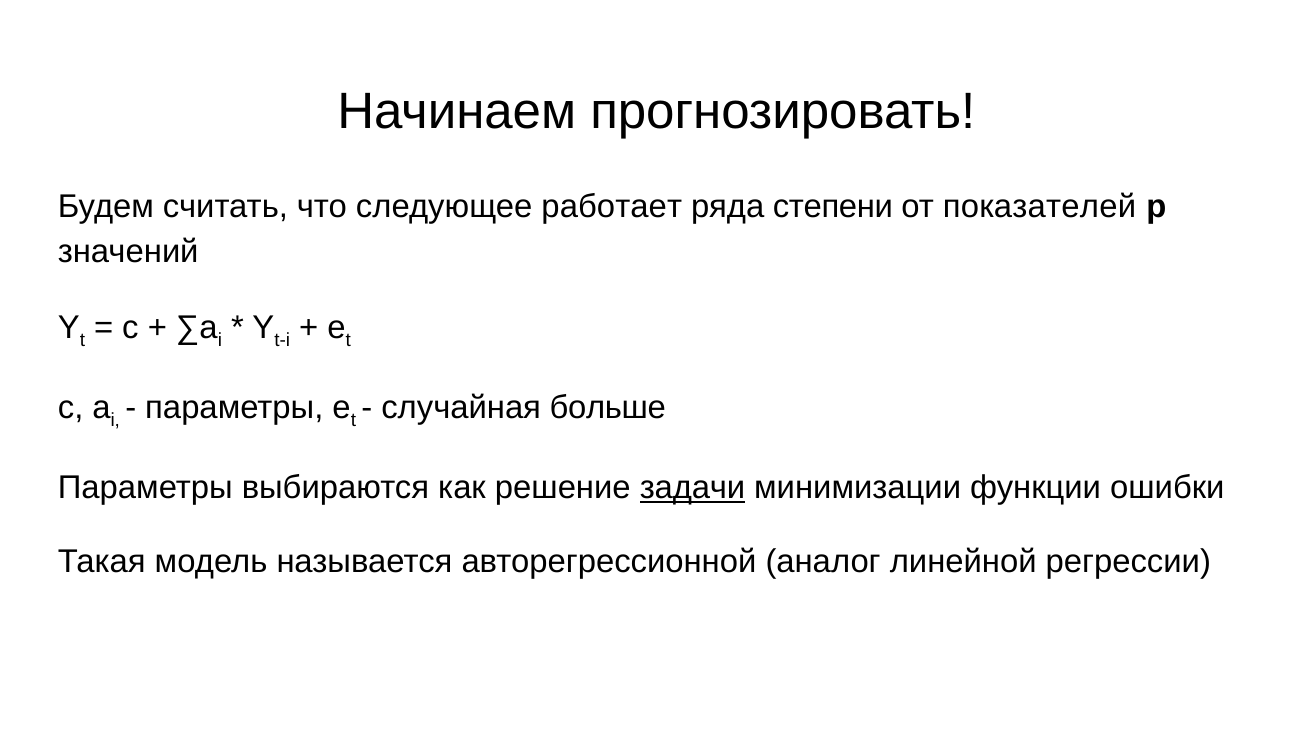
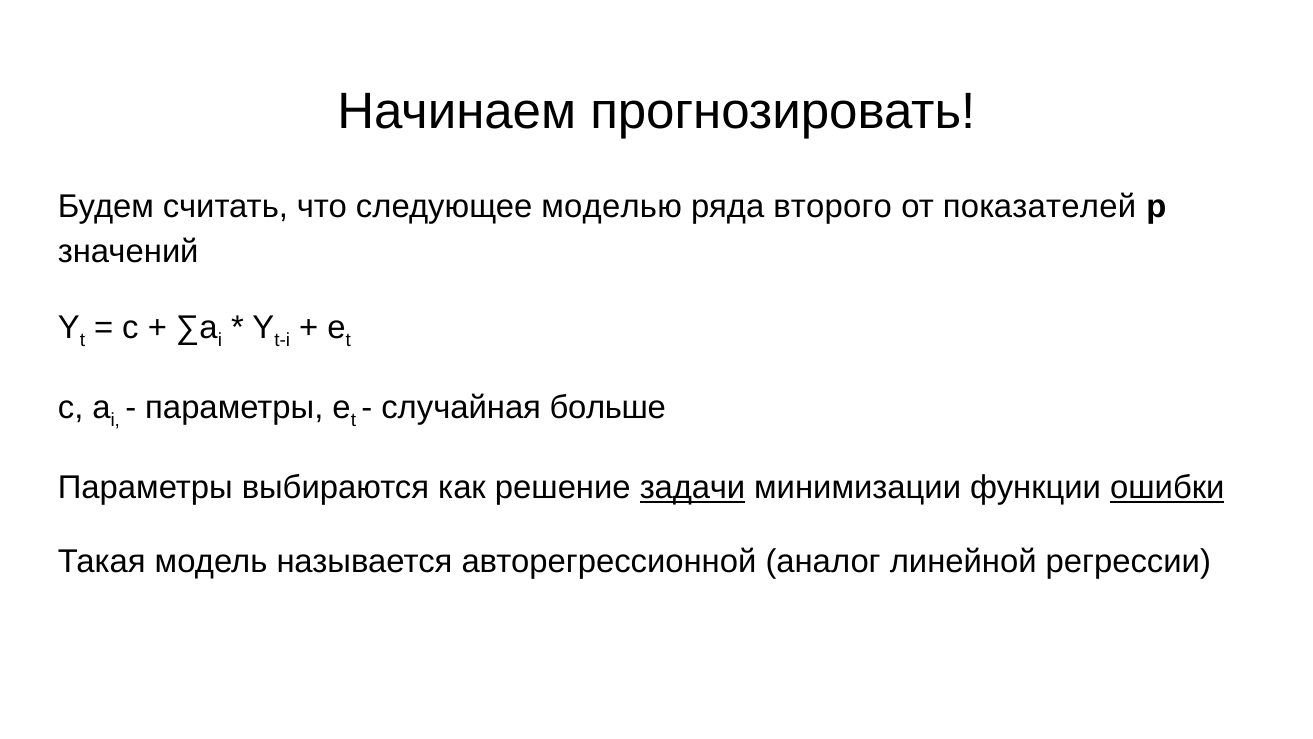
работает: работает -> моделью
степени: степени -> второго
ошибки underline: none -> present
